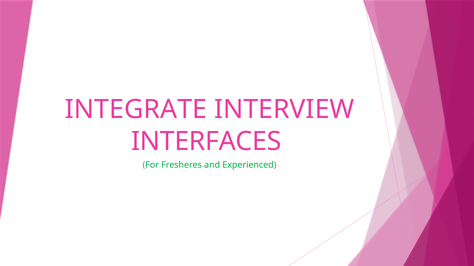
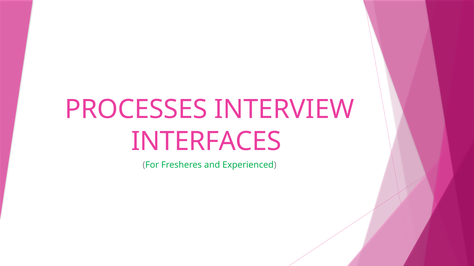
INTEGRATE: INTEGRATE -> PROCESSES
